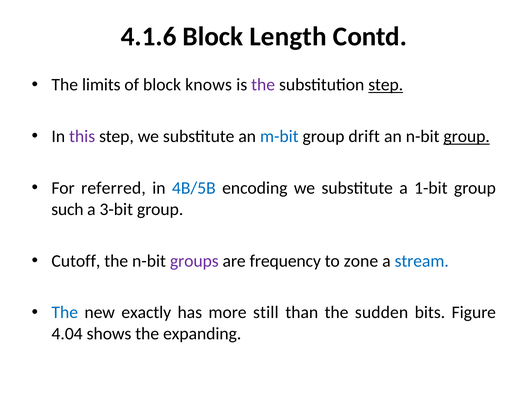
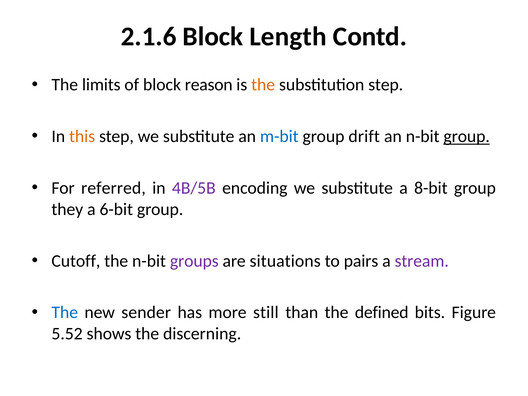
4.1.6: 4.1.6 -> 2.1.6
knows: knows -> reason
the at (263, 85) colour: purple -> orange
step at (386, 85) underline: present -> none
this colour: purple -> orange
4B/5B colour: blue -> purple
1-bit: 1-bit -> 8-bit
such: such -> they
3-bit: 3-bit -> 6-bit
frequency: frequency -> situations
zone: zone -> pairs
stream colour: blue -> purple
exactly: exactly -> sender
sudden: sudden -> defined
4.04: 4.04 -> 5.52
expanding: expanding -> discerning
